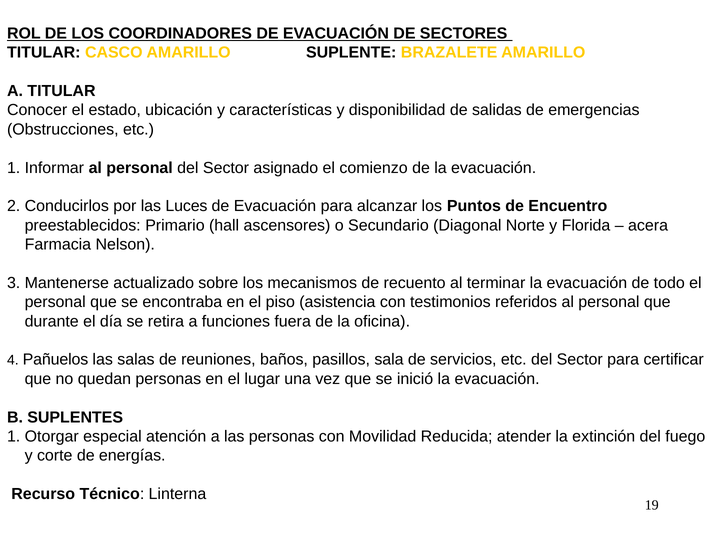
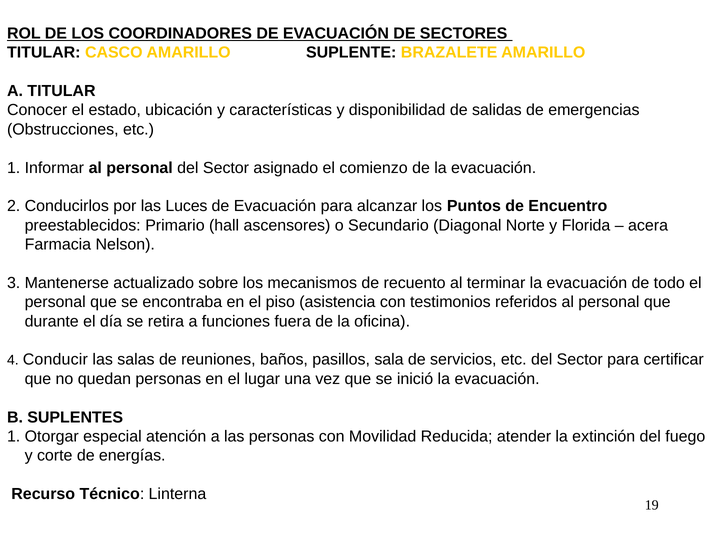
Pañuelos: Pañuelos -> Conducir
